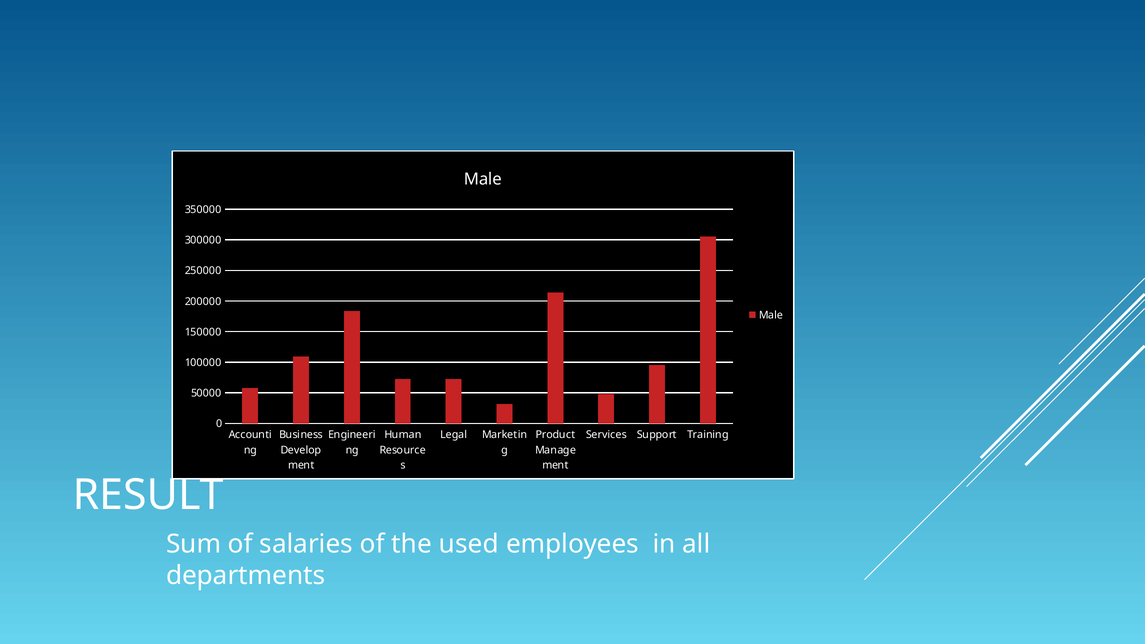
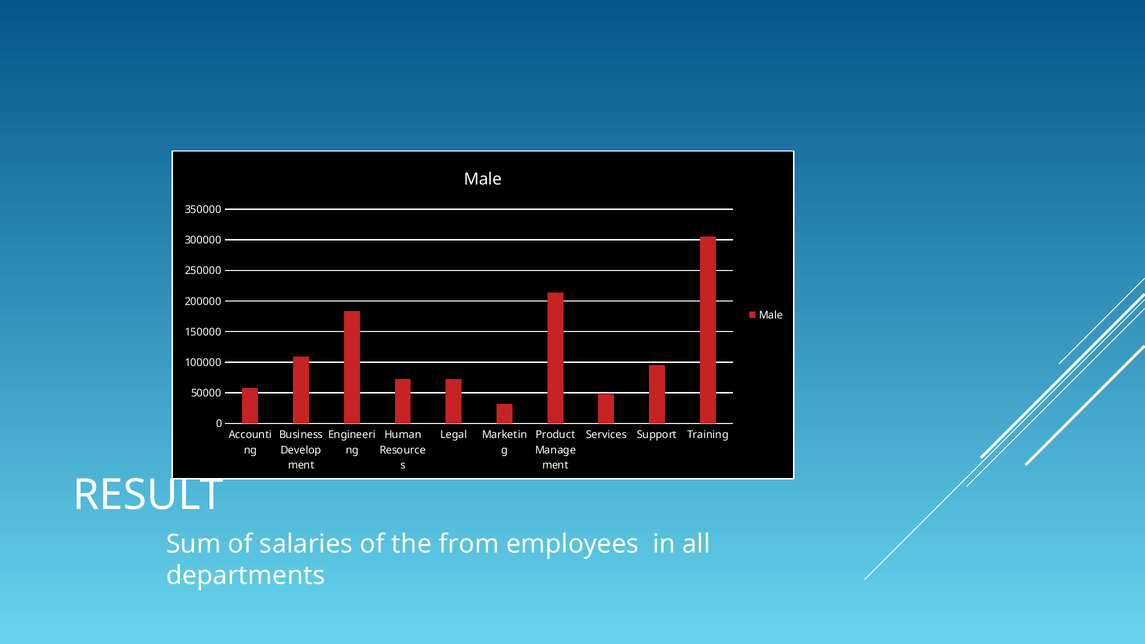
used: used -> from
